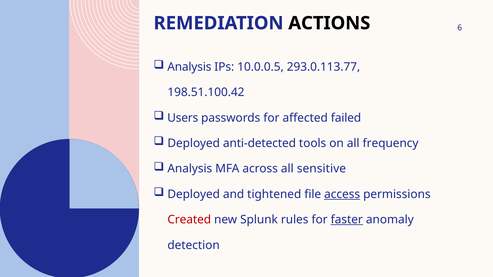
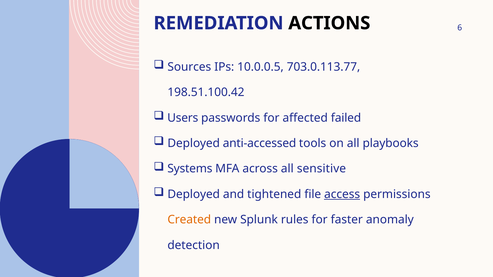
Analysis at (189, 67): Analysis -> Sources
293.0.113.77: 293.0.113.77 -> 703.0.113.77
anti-detected: anti-detected -> anti-accessed
frequency: frequency -> playbooks
Analysis at (190, 169): Analysis -> Systems
Created colour: red -> orange
faster underline: present -> none
